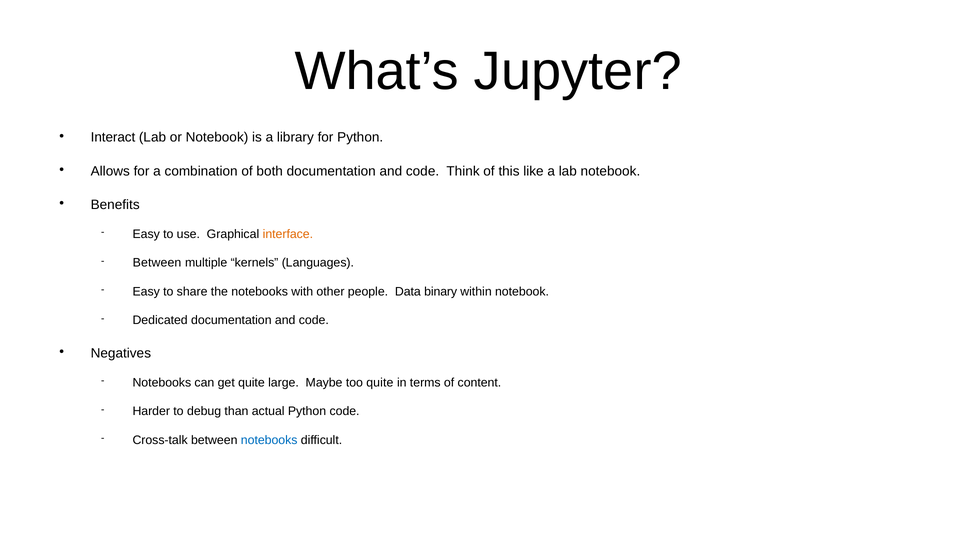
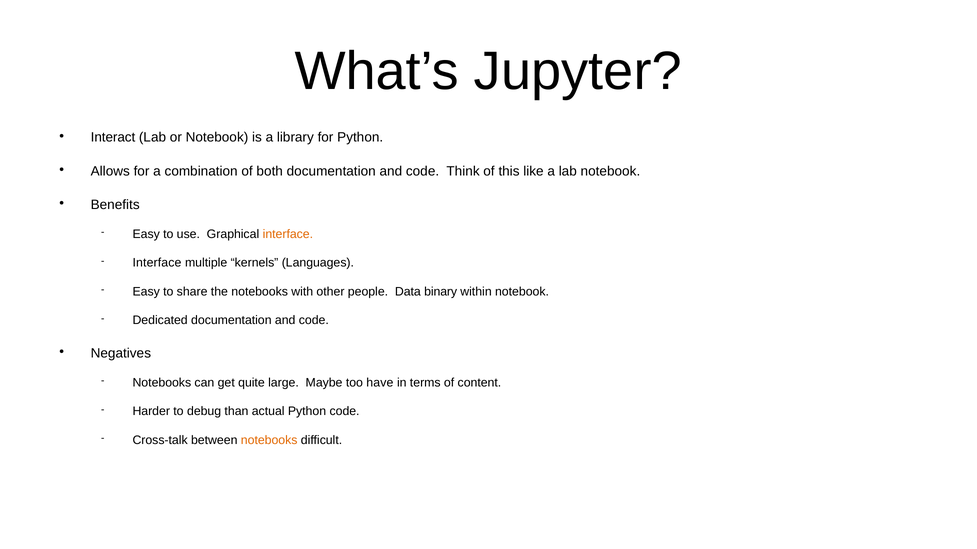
Between at (157, 263): Between -> Interface
too quite: quite -> have
notebooks at (269, 441) colour: blue -> orange
